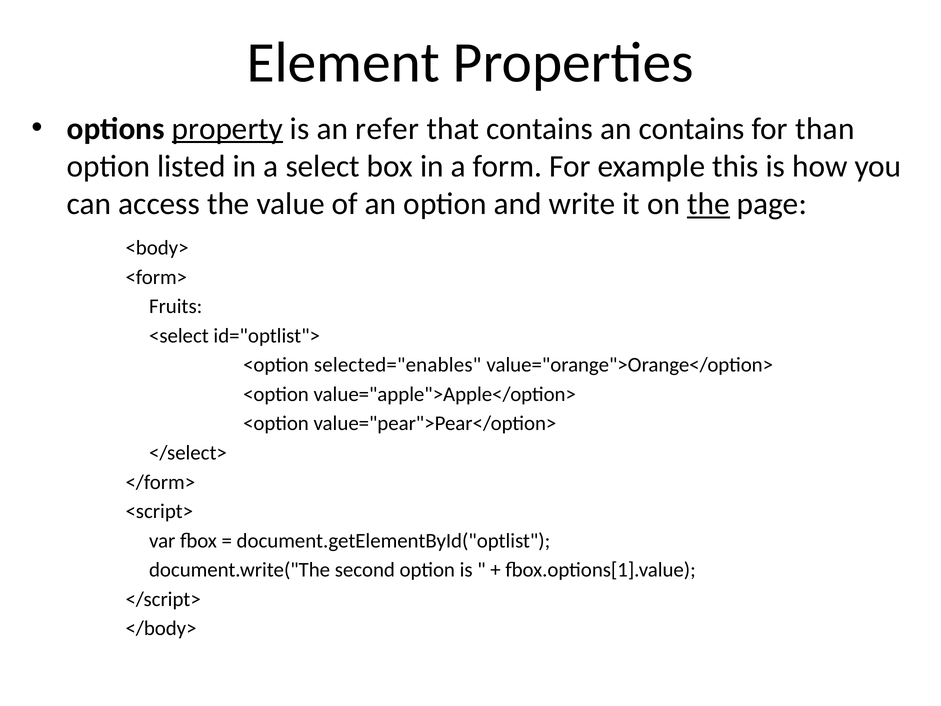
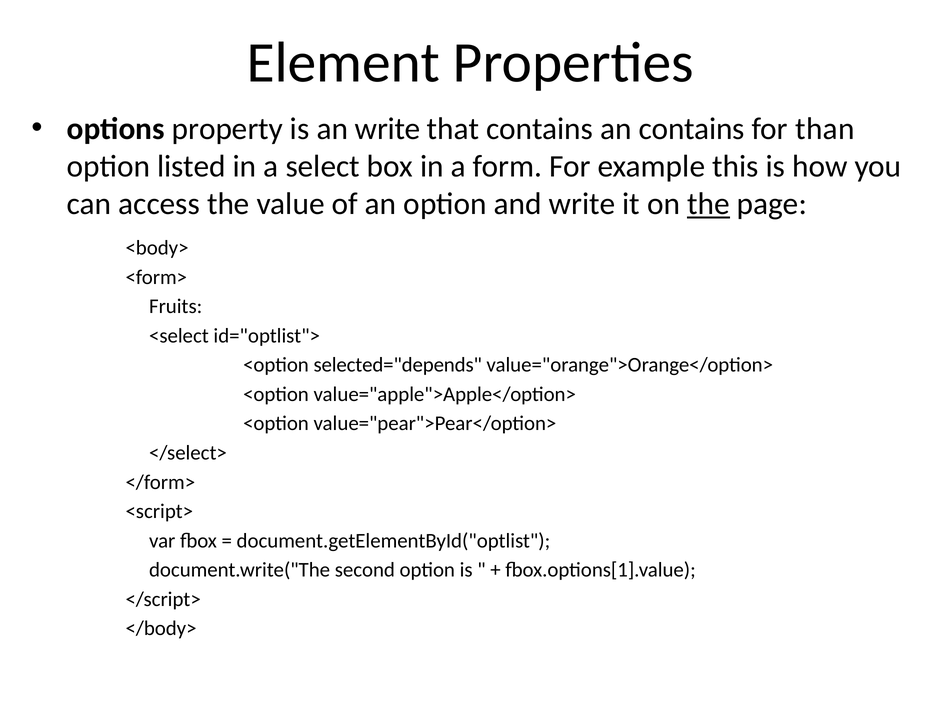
property underline: present -> none
an refer: refer -> write
selected="enables: selected="enables -> selected="depends
